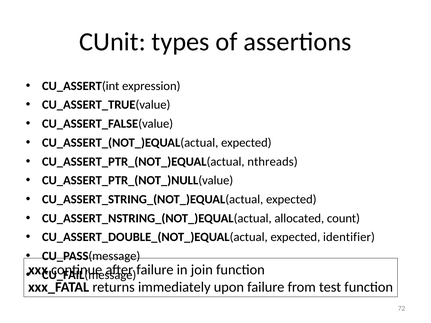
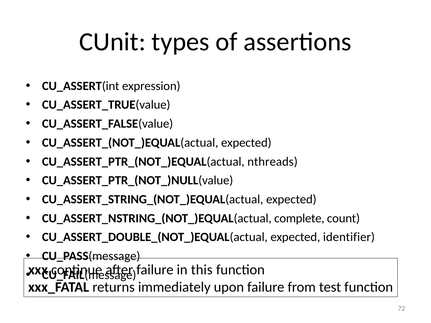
allocated: allocated -> complete
join: join -> this
